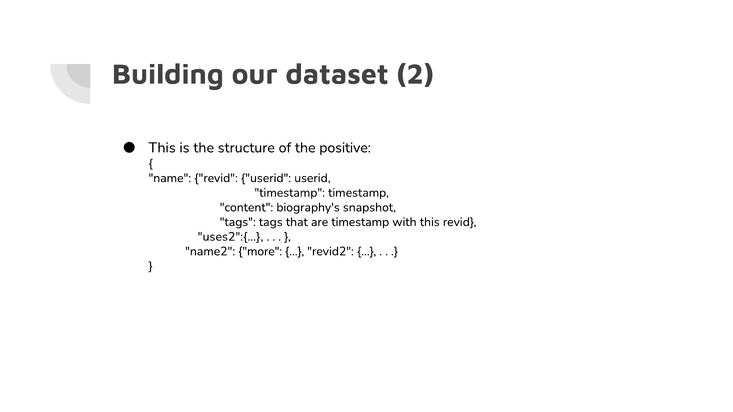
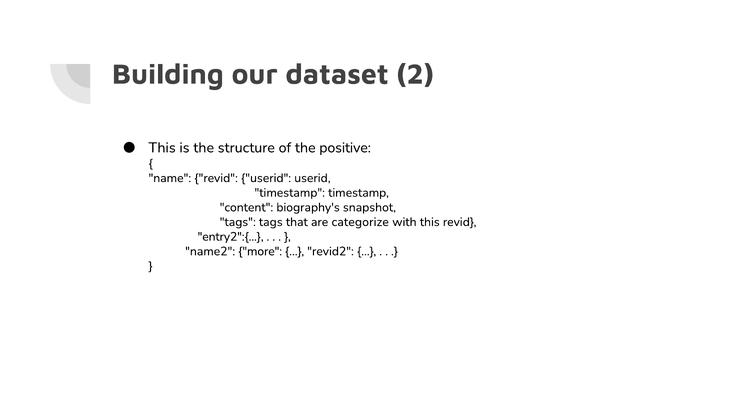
are timestamp: timestamp -> categorize
uses2":{: uses2":{ -> entry2":{
